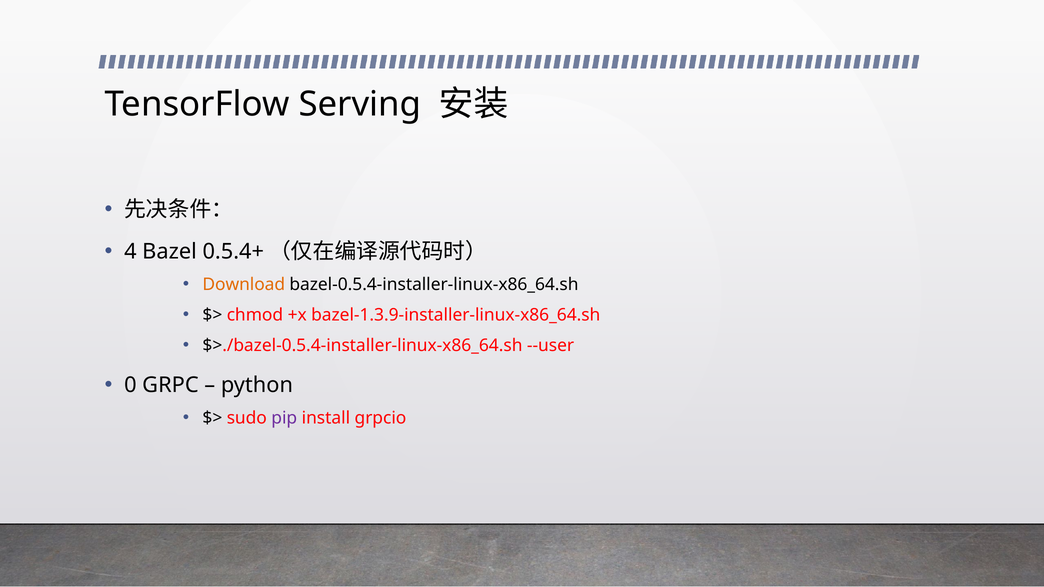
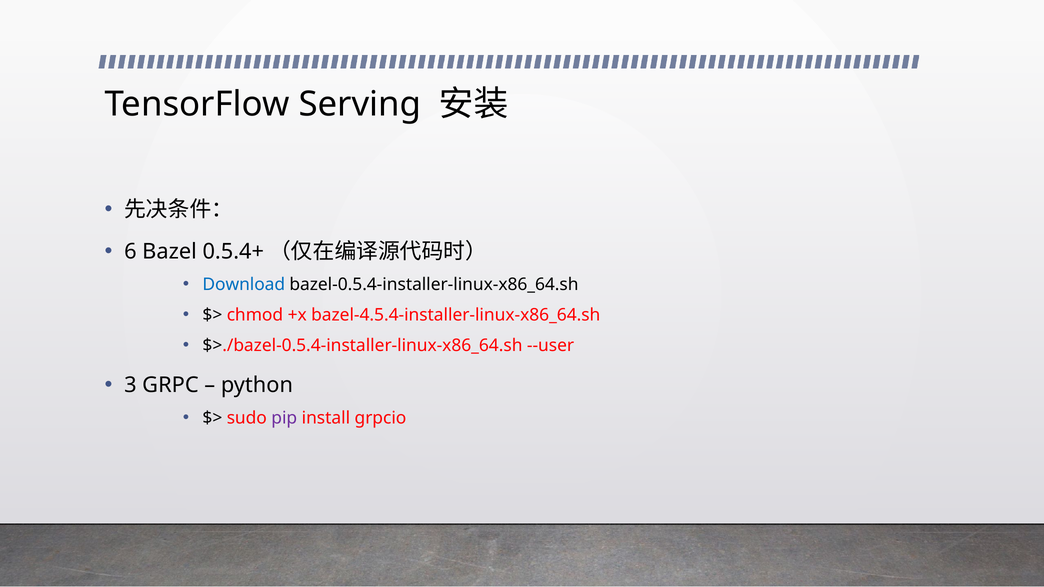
4: 4 -> 6
Download colour: orange -> blue
bazel-1.3.9-installer-linux-x86_64.sh: bazel-1.3.9-installer-linux-x86_64.sh -> bazel-4.5.4-installer-linux-x86_64.sh
0: 0 -> 3
